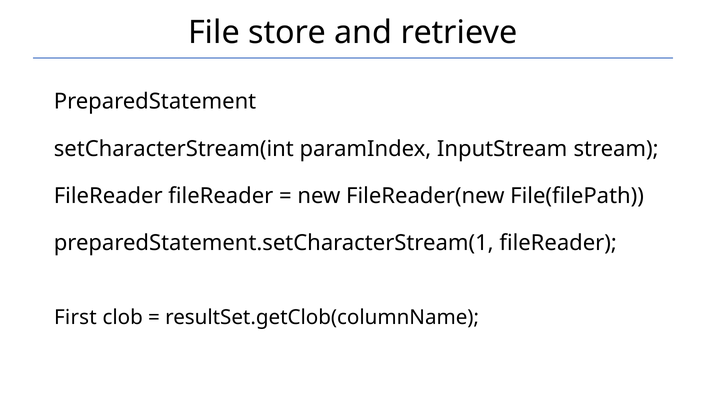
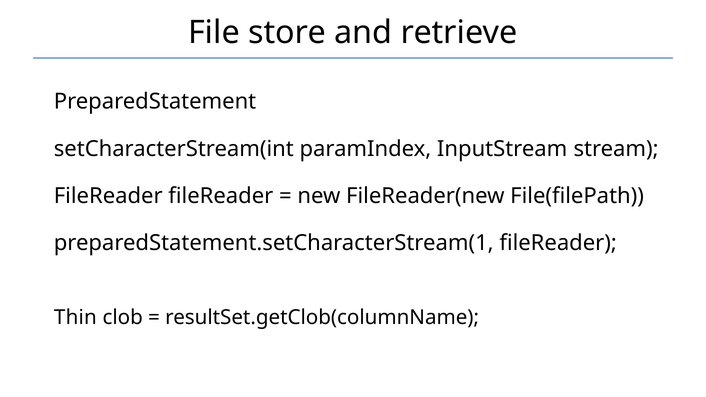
First: First -> Thin
